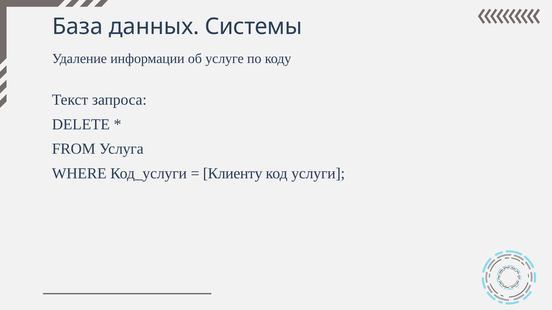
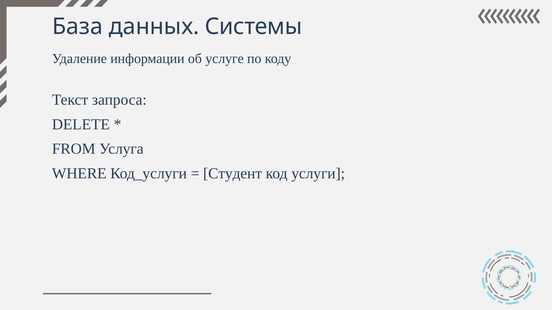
Клиенту: Клиенту -> Студент
